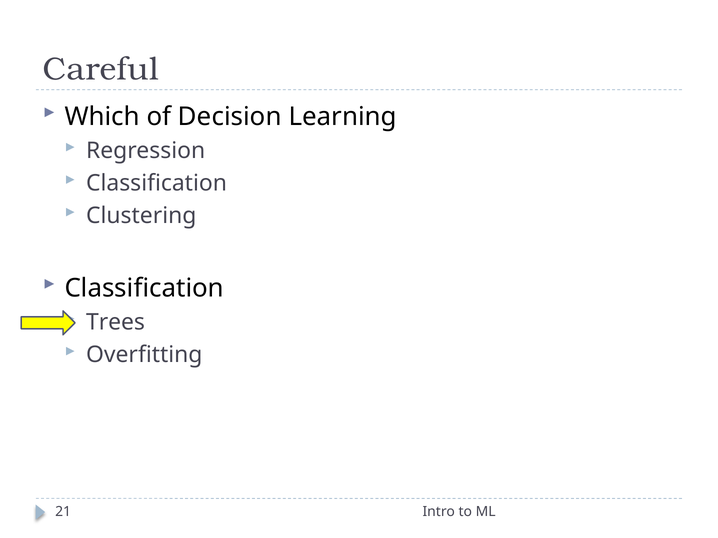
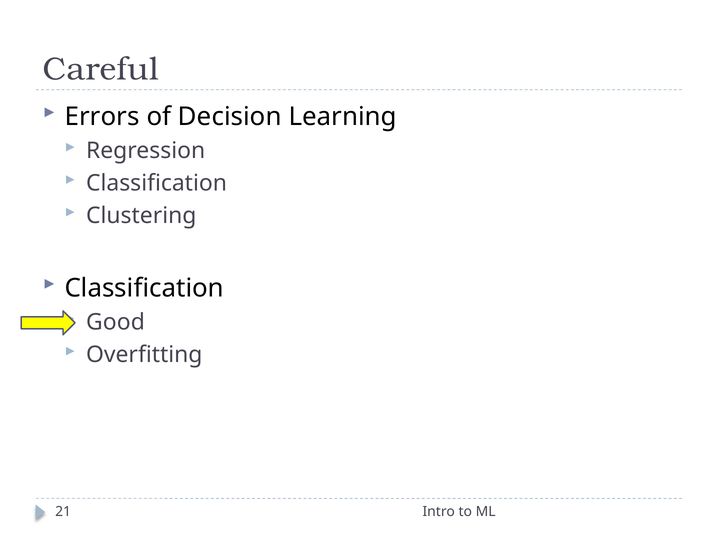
Which: Which -> Errors
Trees: Trees -> Good
